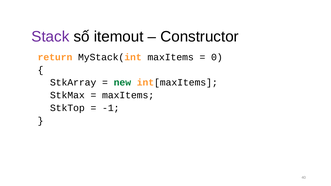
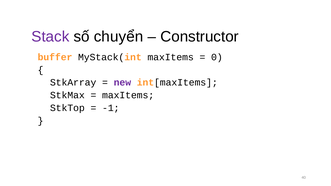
itemout: itemout -> chuyển
return: return -> buffer
new colour: green -> purple
